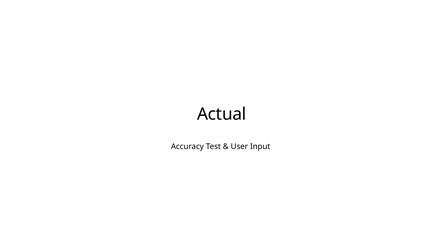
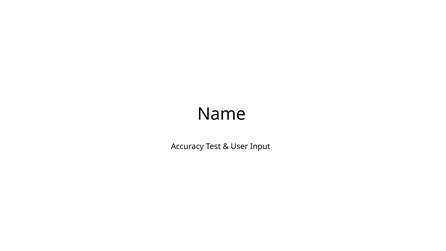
Actual: Actual -> Name
